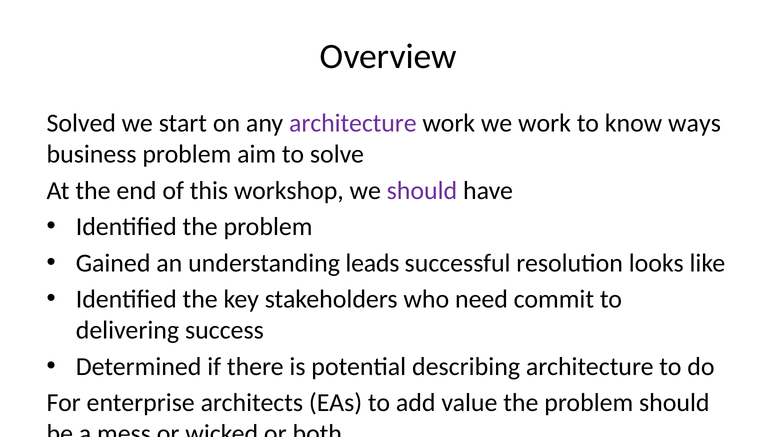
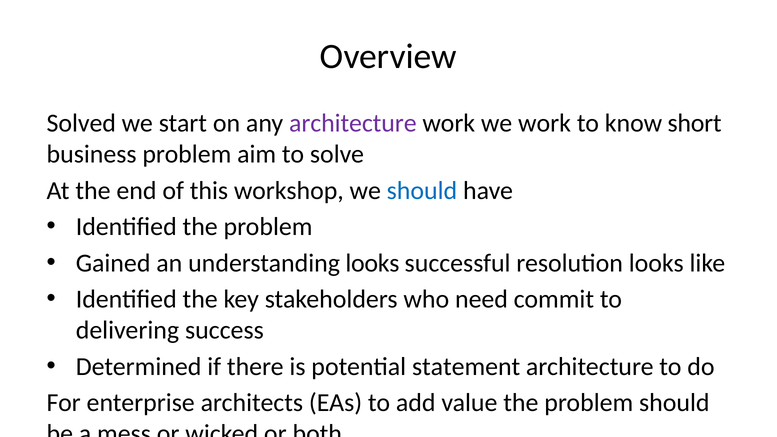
ways: ways -> short
should at (422, 191) colour: purple -> blue
understanding leads: leads -> looks
describing: describing -> statement
